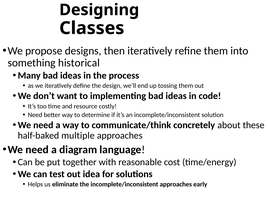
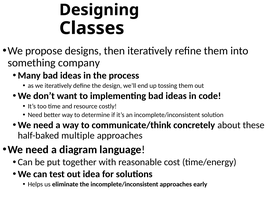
historical: historical -> company
